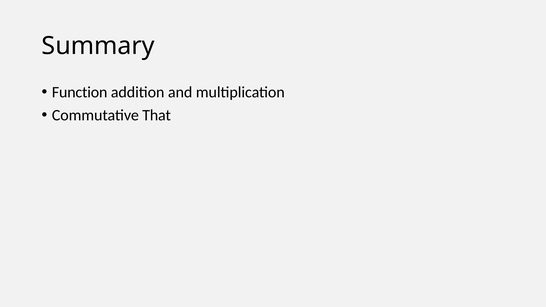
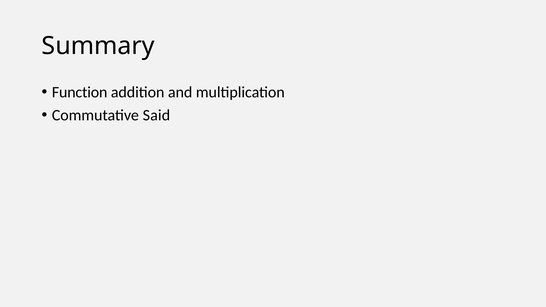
That: That -> Said
